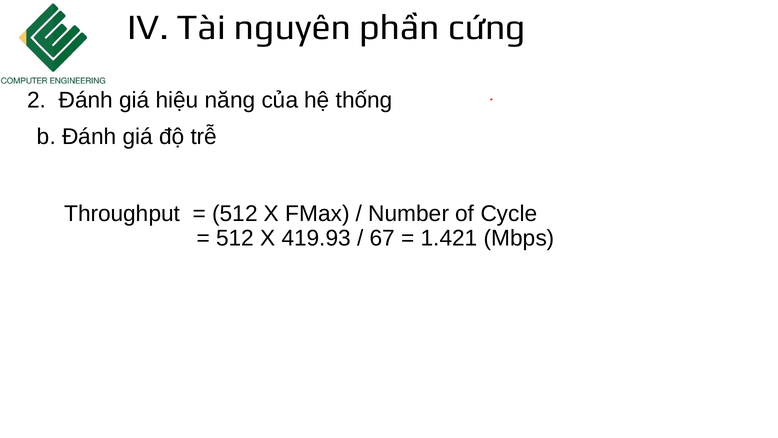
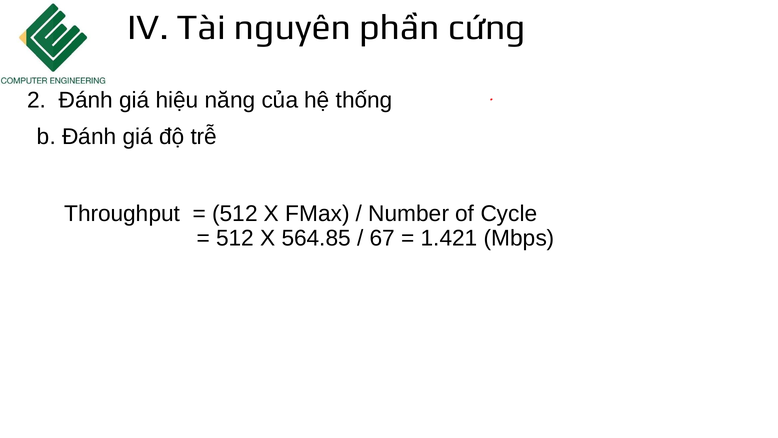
419.93: 419.93 -> 564.85
